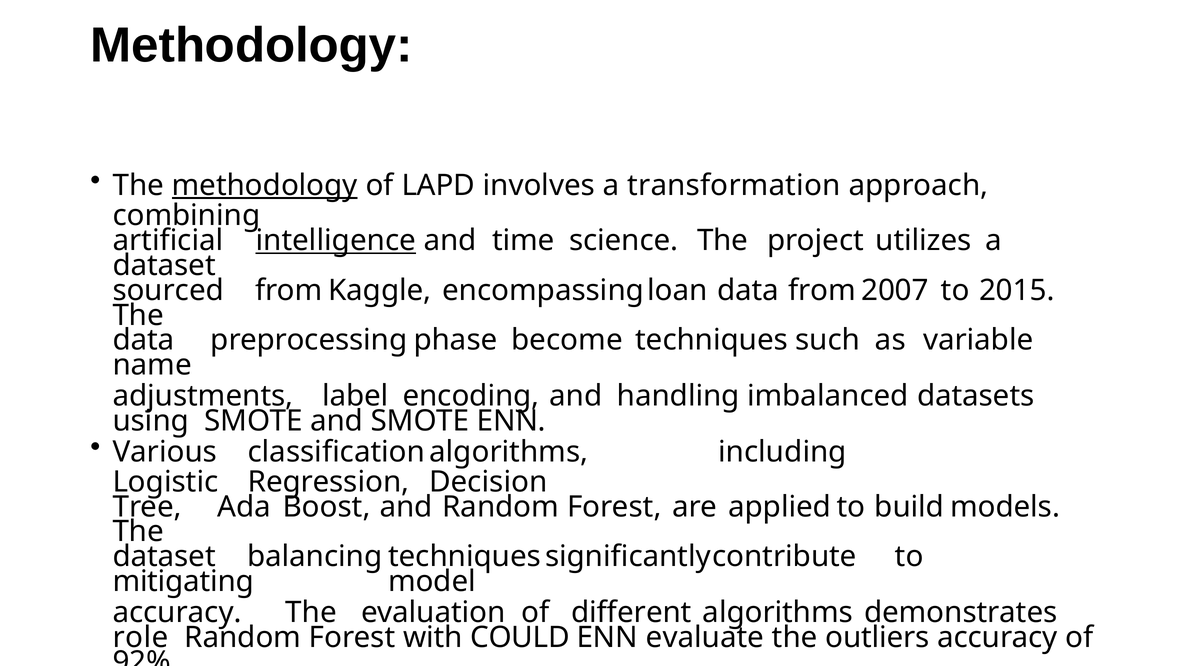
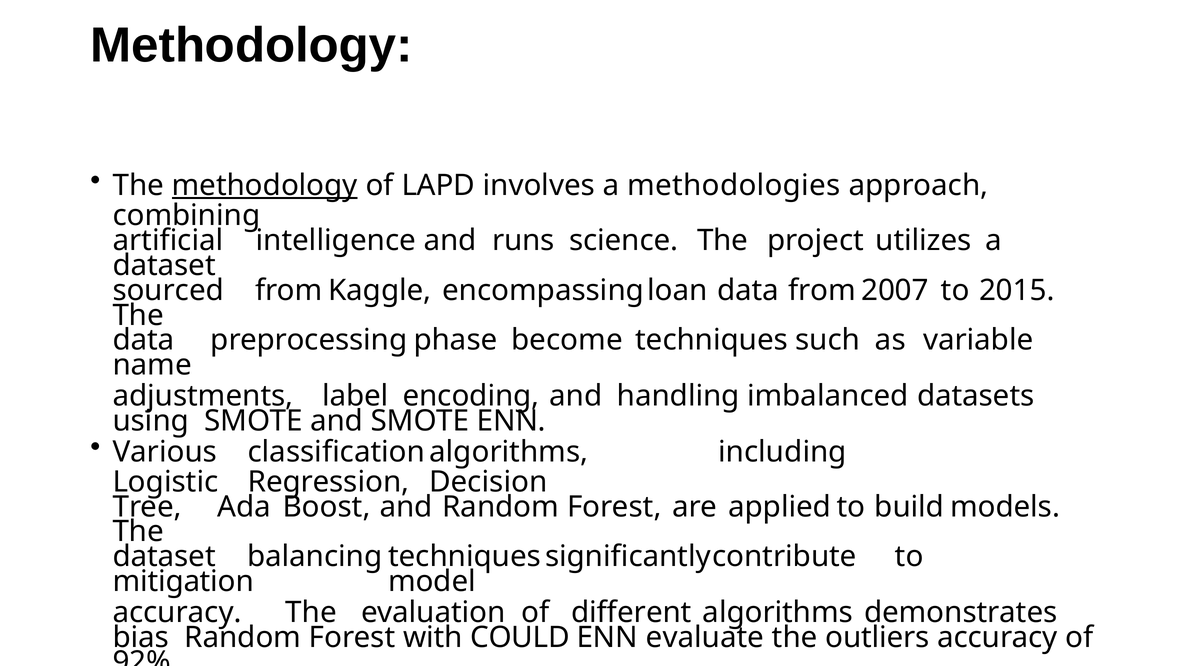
transformation: transformation -> methodologies
intelligence underline: present -> none
time: time -> runs
mitigating: mitigating -> mitigation
role: role -> bias
